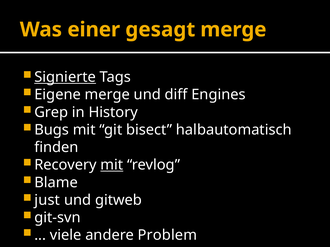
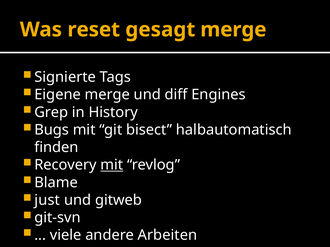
einer: einer -> reset
Signierte underline: present -> none
Problem: Problem -> Arbeiten
